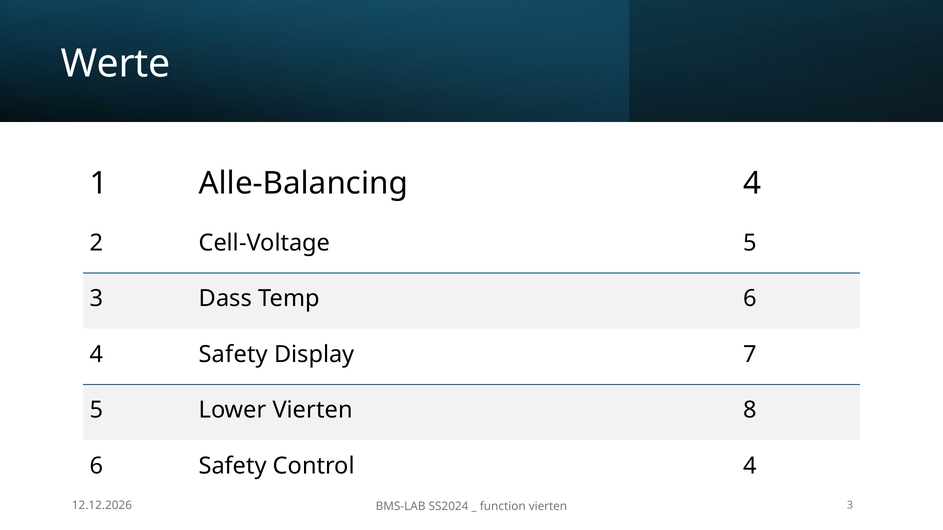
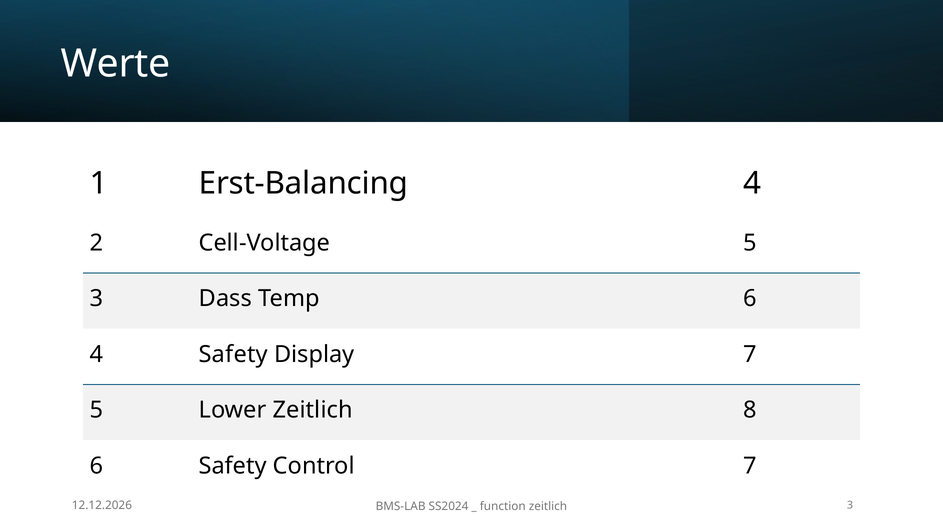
Alle-Balancing: Alle-Balancing -> Erst-Balancing
Lower Vierten: Vierten -> Zeitlich
Control 4: 4 -> 7
function vierten: vierten -> zeitlich
